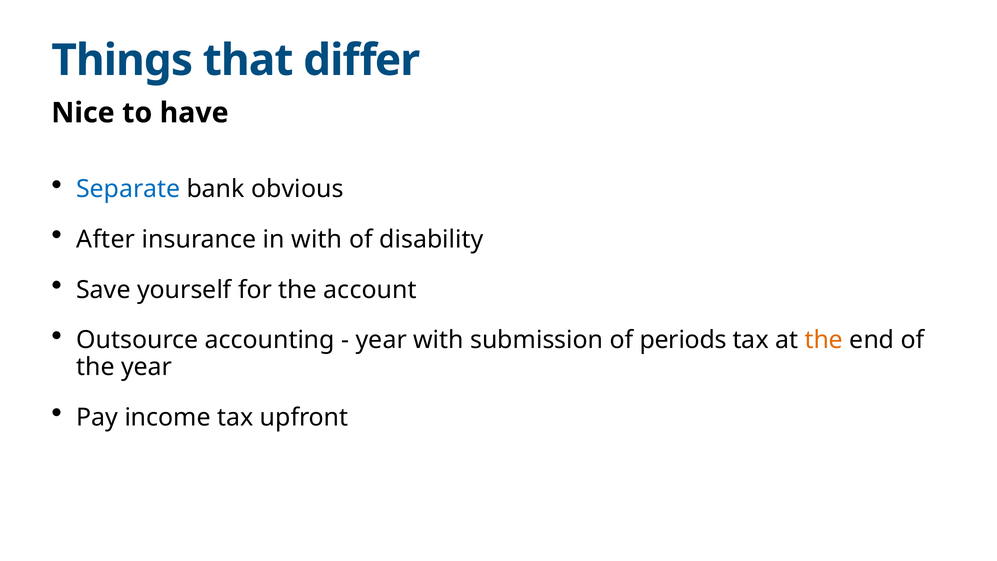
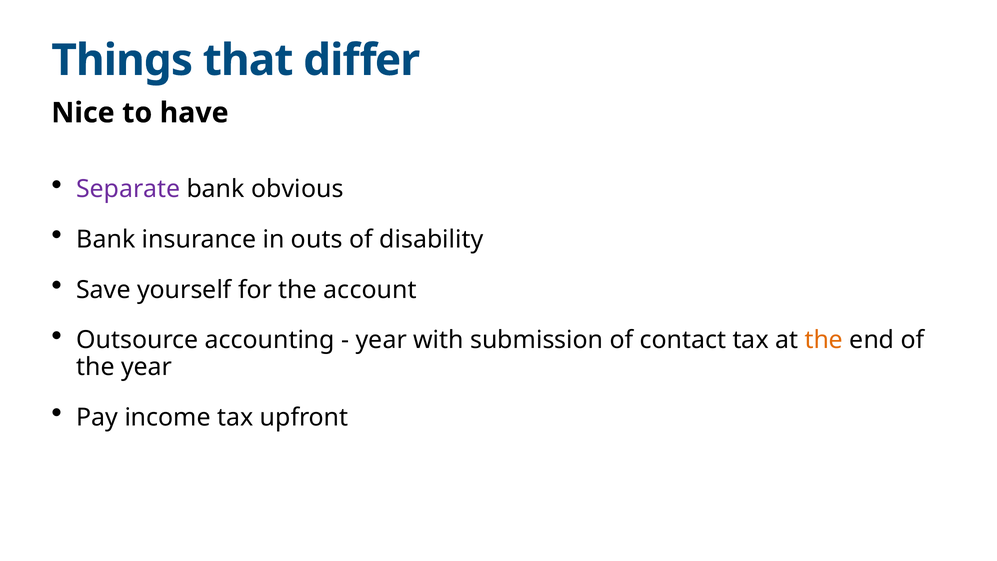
Separate colour: blue -> purple
After at (106, 239): After -> Bank
in with: with -> outs
periods: periods -> contact
